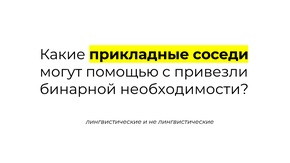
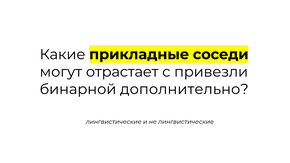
помощью: помощью -> отрастает
необходимости: необходимости -> дополнительно
